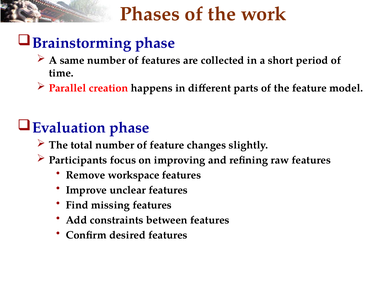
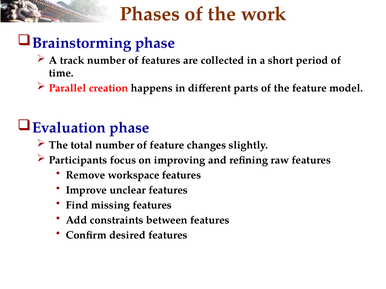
same: same -> track
